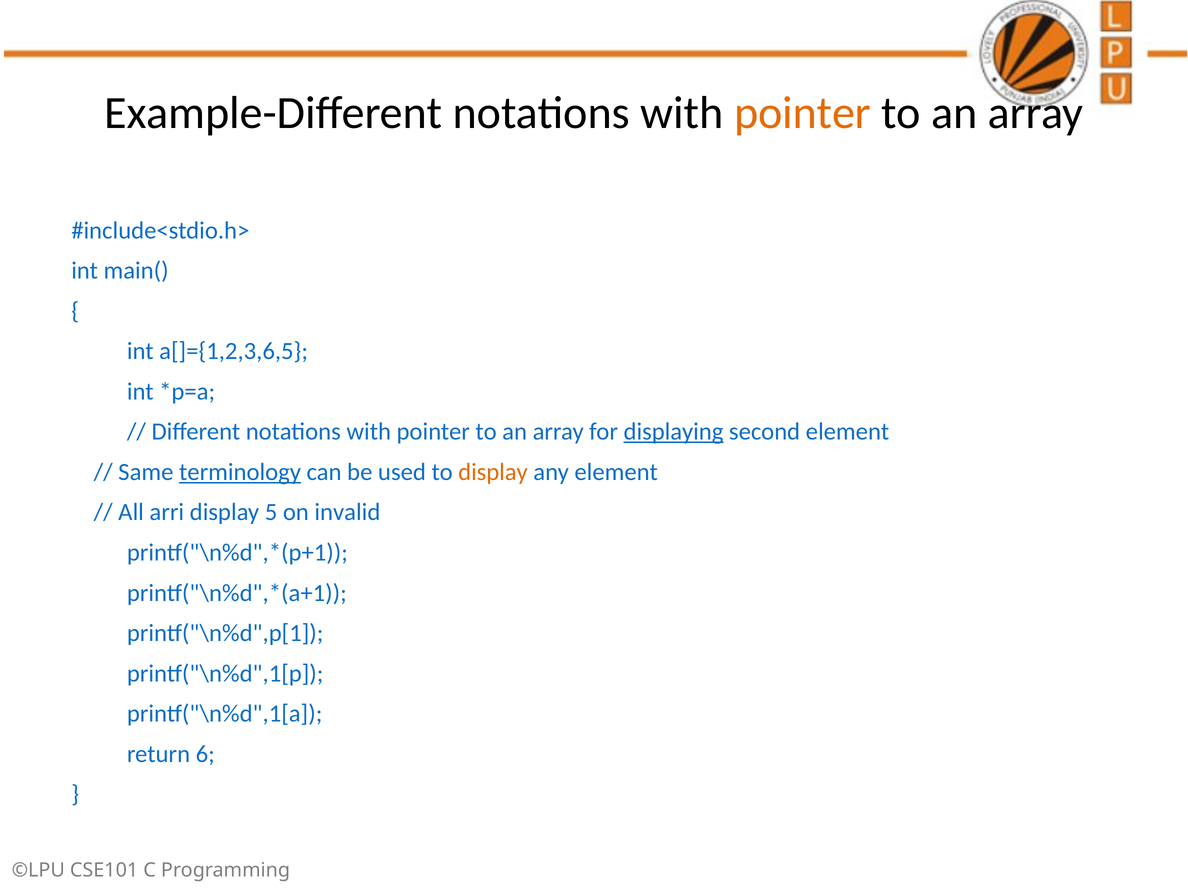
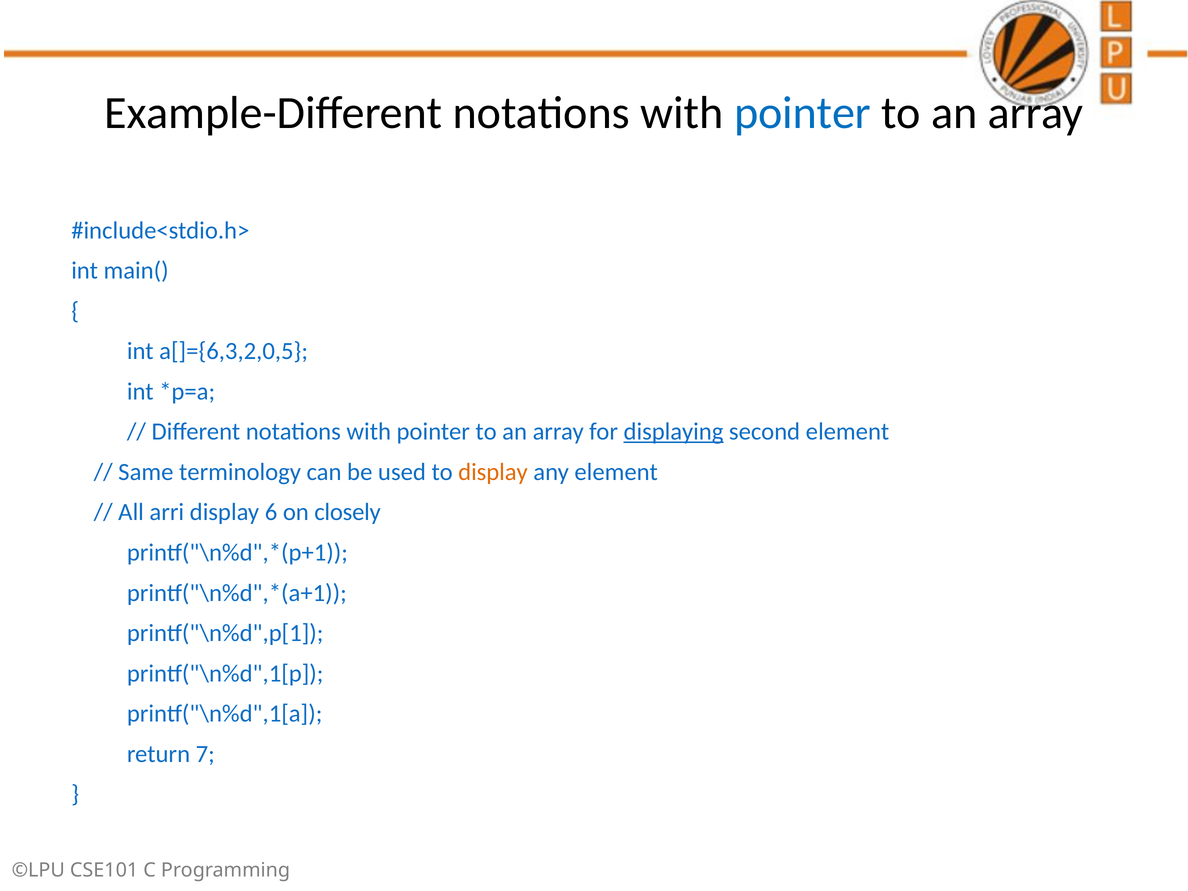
pointer at (802, 113) colour: orange -> blue
a[]={1,2,3,6,5: a[]={1,2,3,6,5 -> a[]={6,3,2,0,5
terminology underline: present -> none
5: 5 -> 6
invalid: invalid -> closely
6: 6 -> 7
